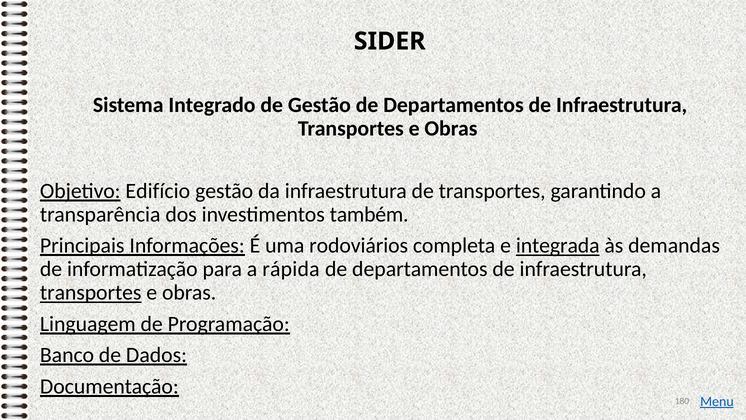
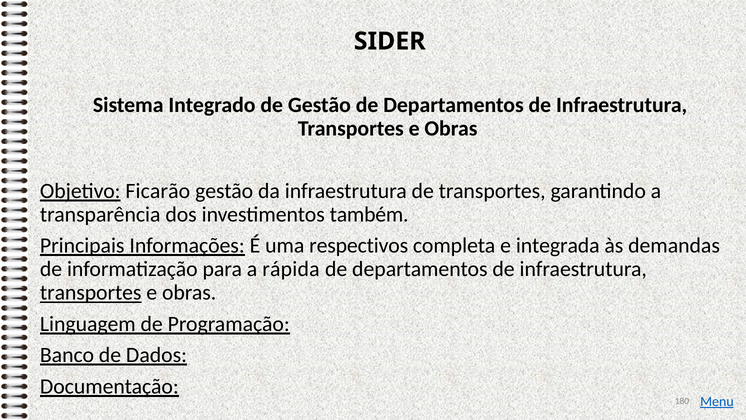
Edifício: Edifício -> Ficarão
rodoviários: rodoviários -> respectivos
integrada underline: present -> none
